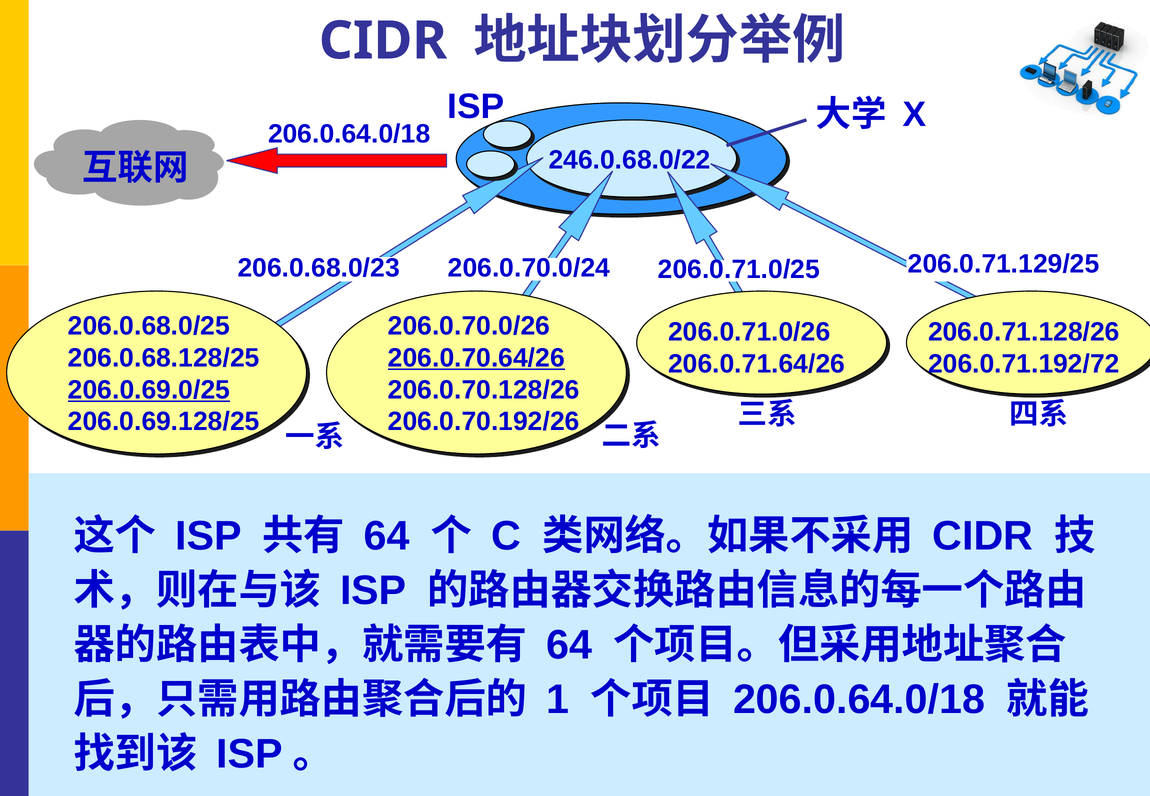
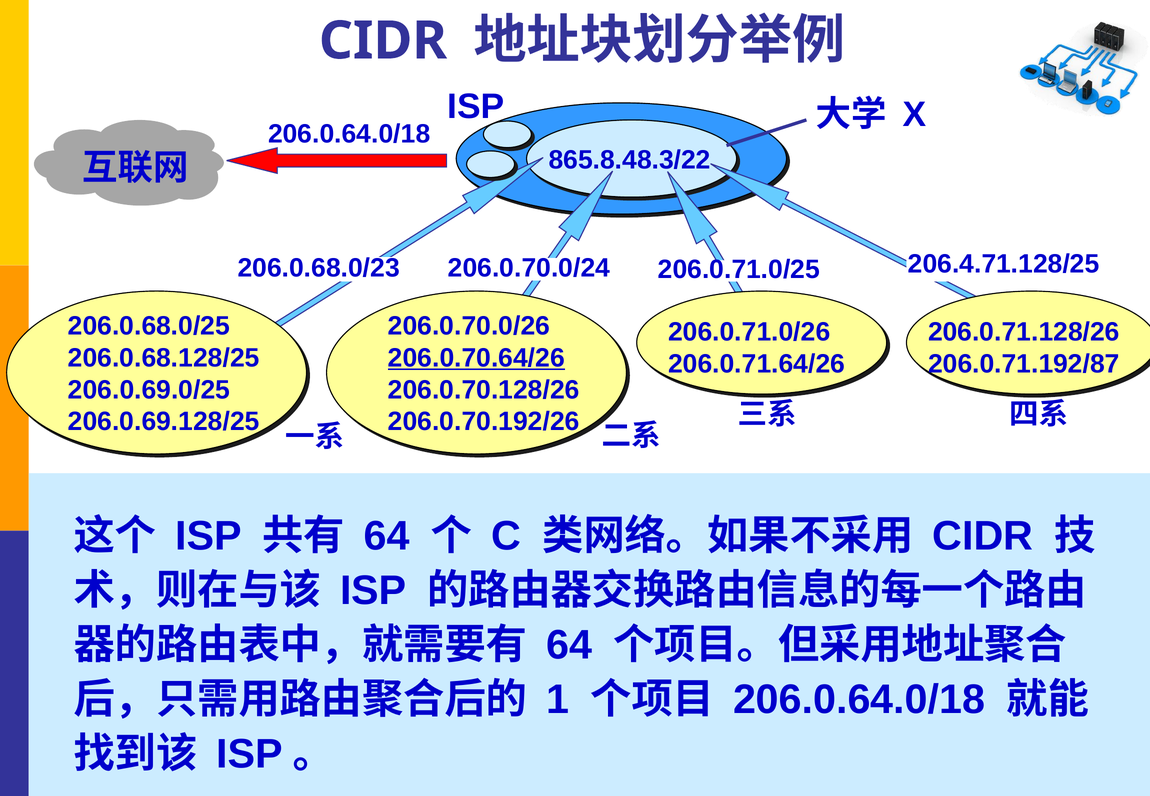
246.0.68.0/22: 246.0.68.0/22 -> 865.8.48.3/22
206.0.71.129/25: 206.0.71.129/25 -> 206.4.71.128/25
206.0.71.192/72: 206.0.71.192/72 -> 206.0.71.192/87
206.0.69.0/25 underline: present -> none
